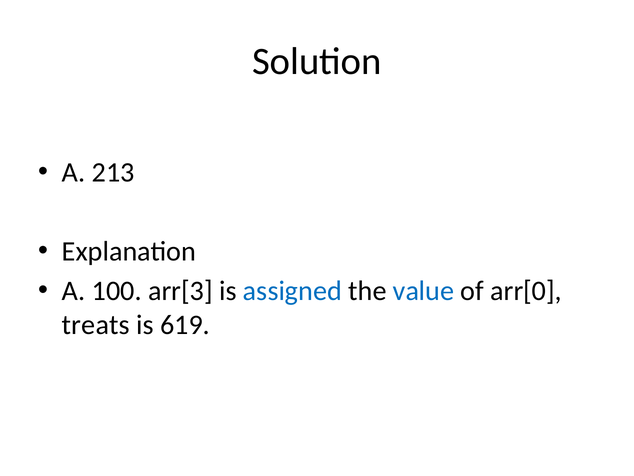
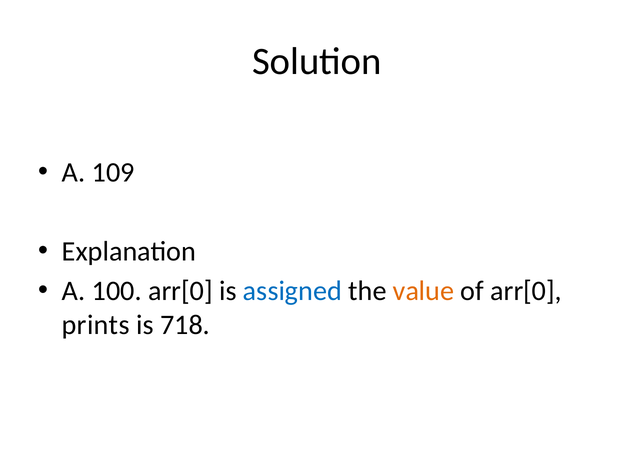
213: 213 -> 109
100 arr[3: arr[3 -> arr[0
value colour: blue -> orange
treats: treats -> prints
619: 619 -> 718
